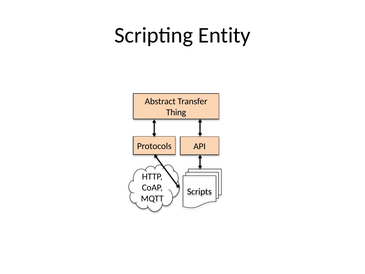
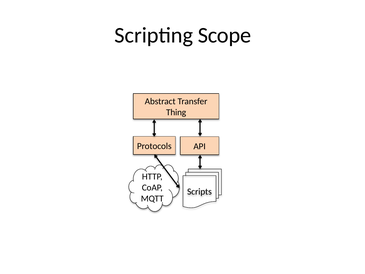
Entity: Entity -> Scope
